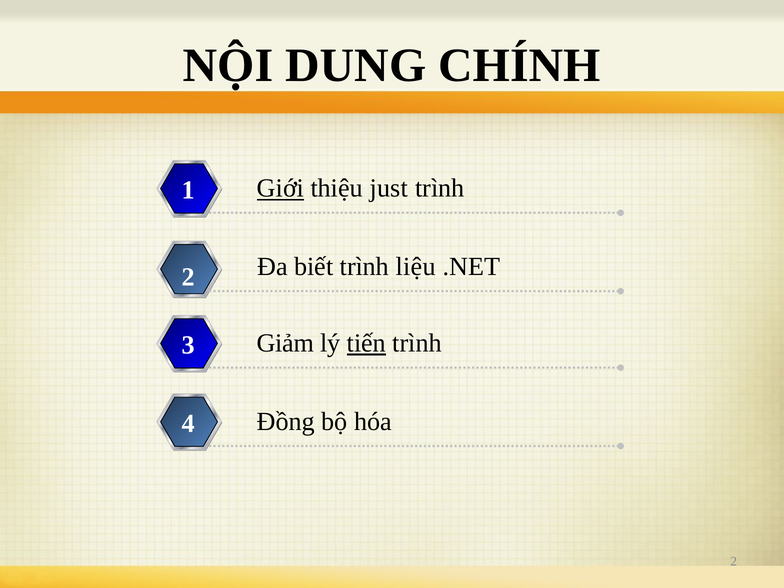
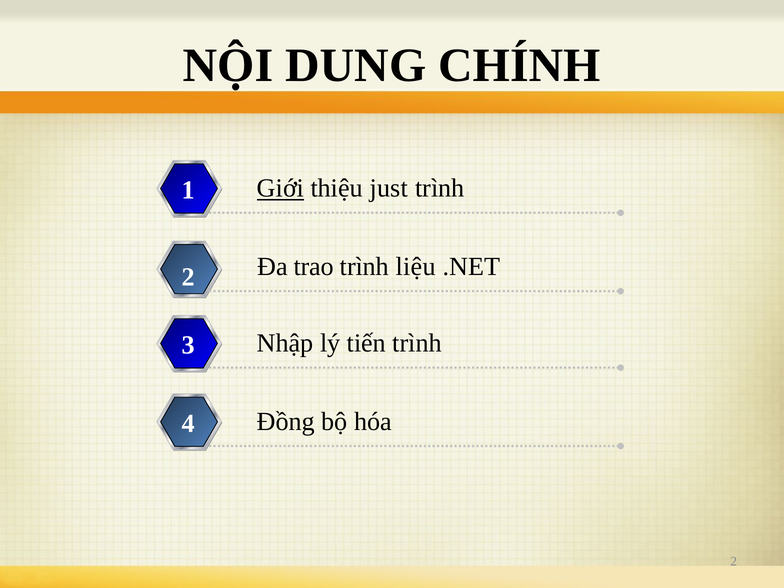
biết: biết -> trao
Giảm: Giảm -> Nhập
tiến underline: present -> none
